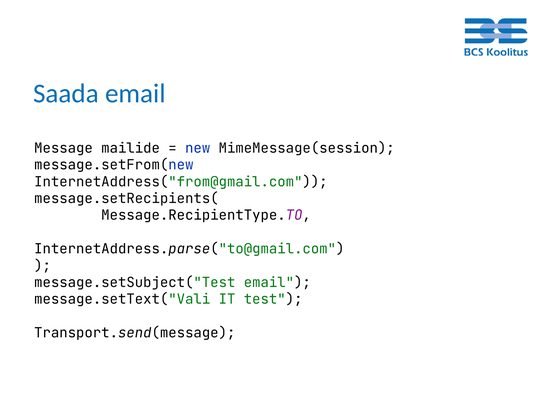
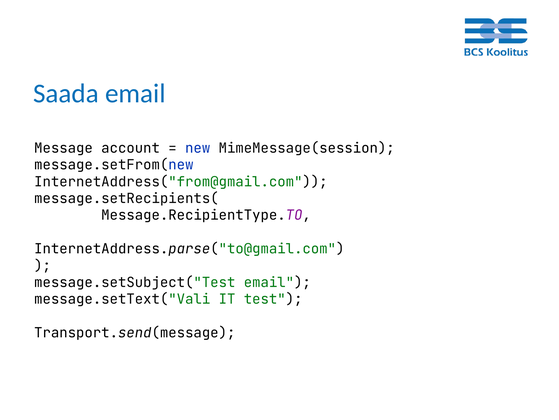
mailide: mailide -> account
